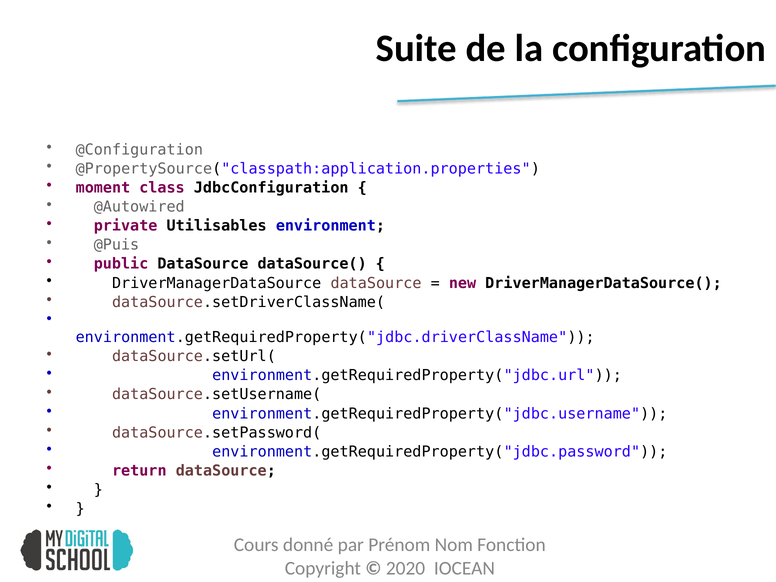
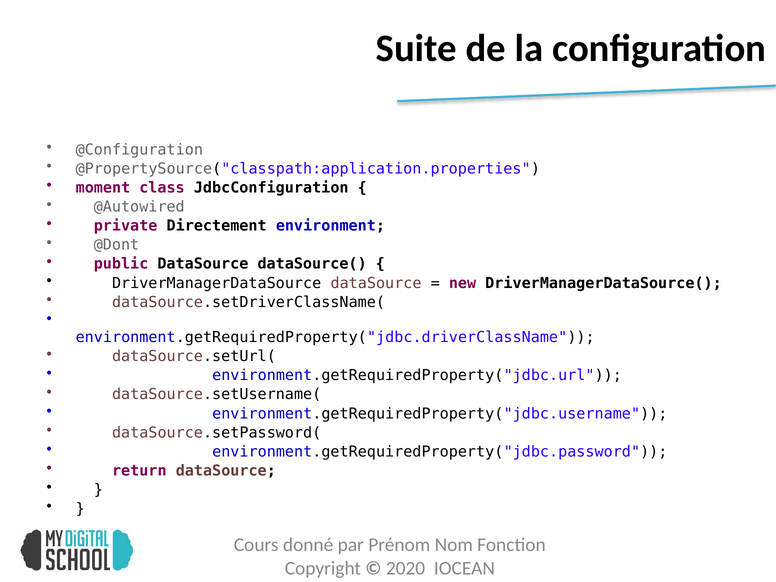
Utilisables: Utilisables -> Directement
@Puis: @Puis -> @Dont
